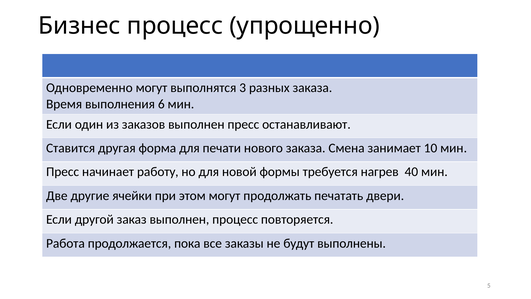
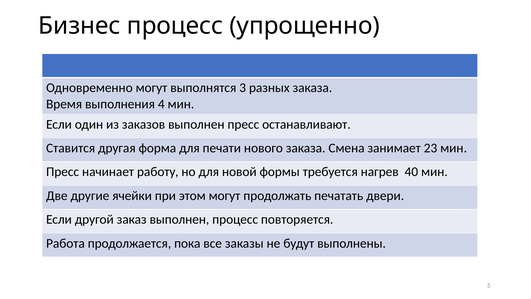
6: 6 -> 4
10: 10 -> 23
